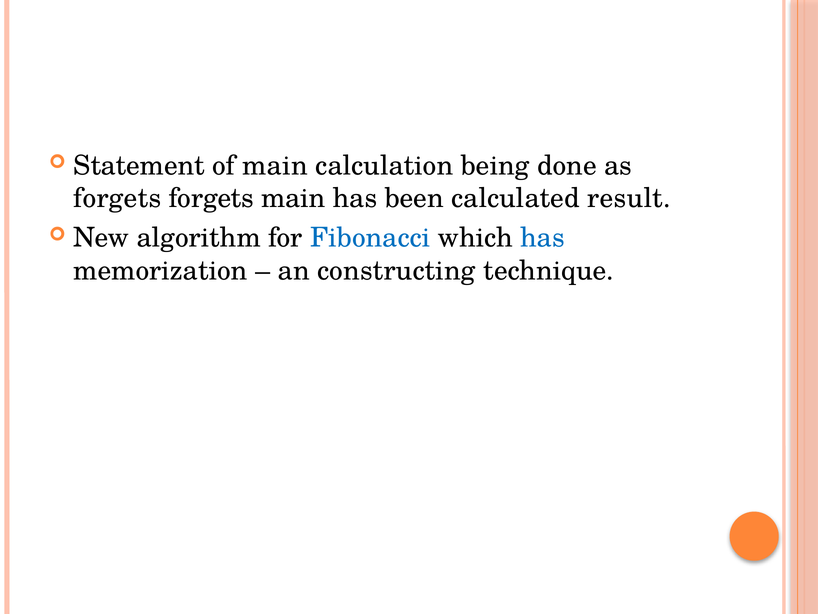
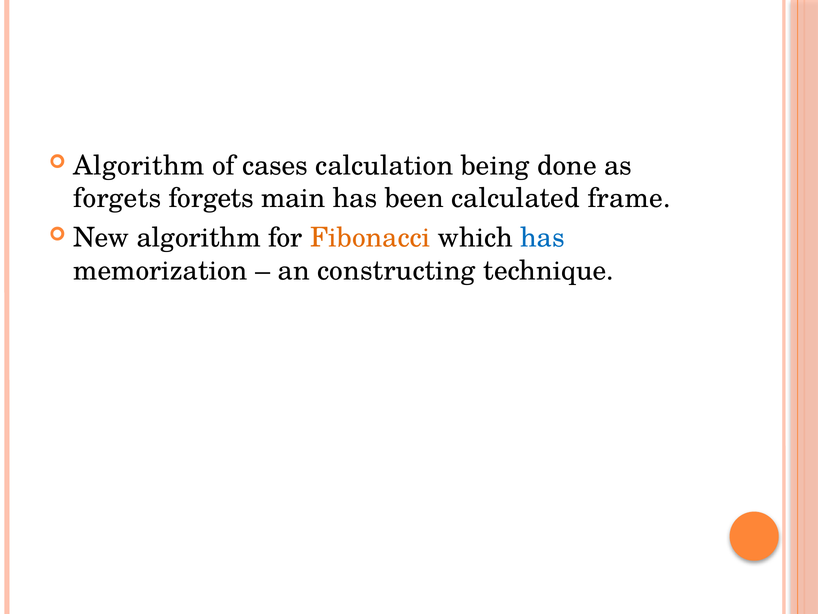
Statement at (139, 165): Statement -> Algorithm
of main: main -> cases
result: result -> frame
Fibonacci colour: blue -> orange
